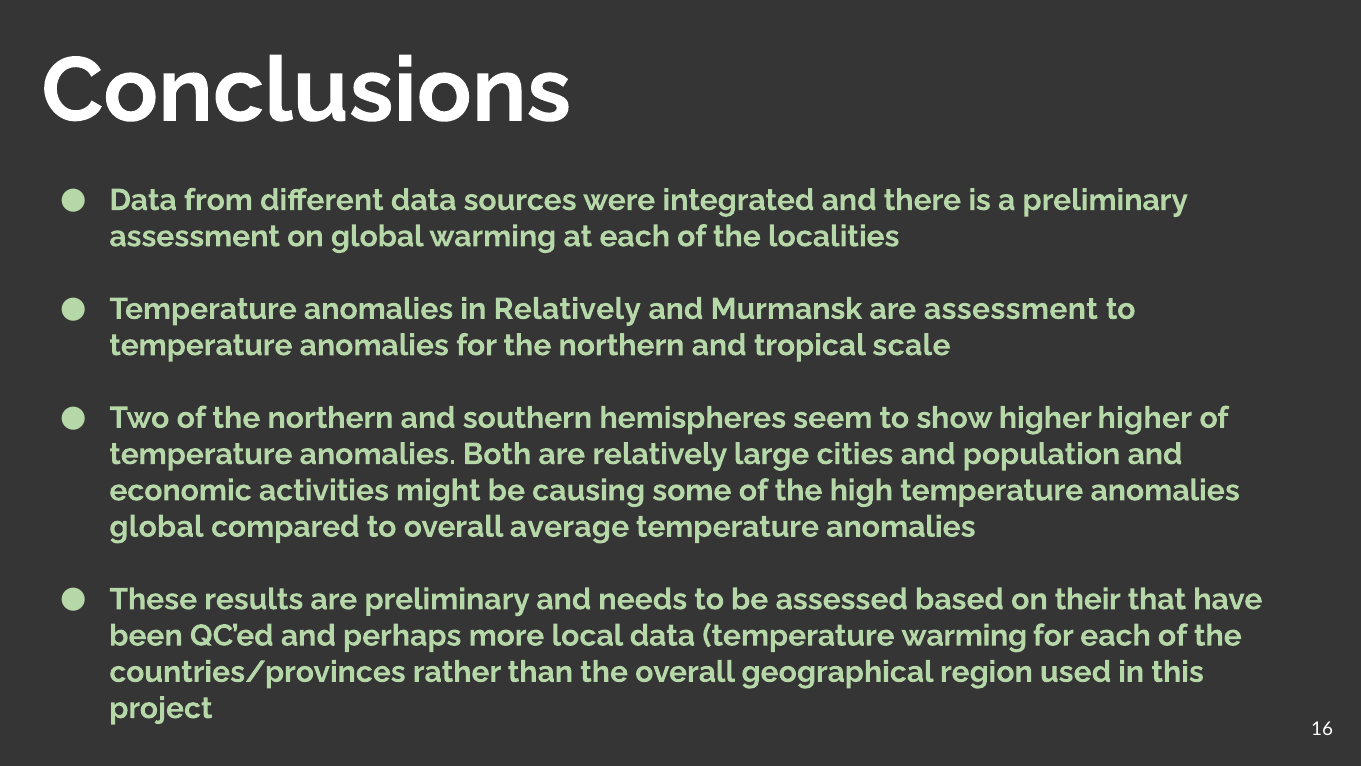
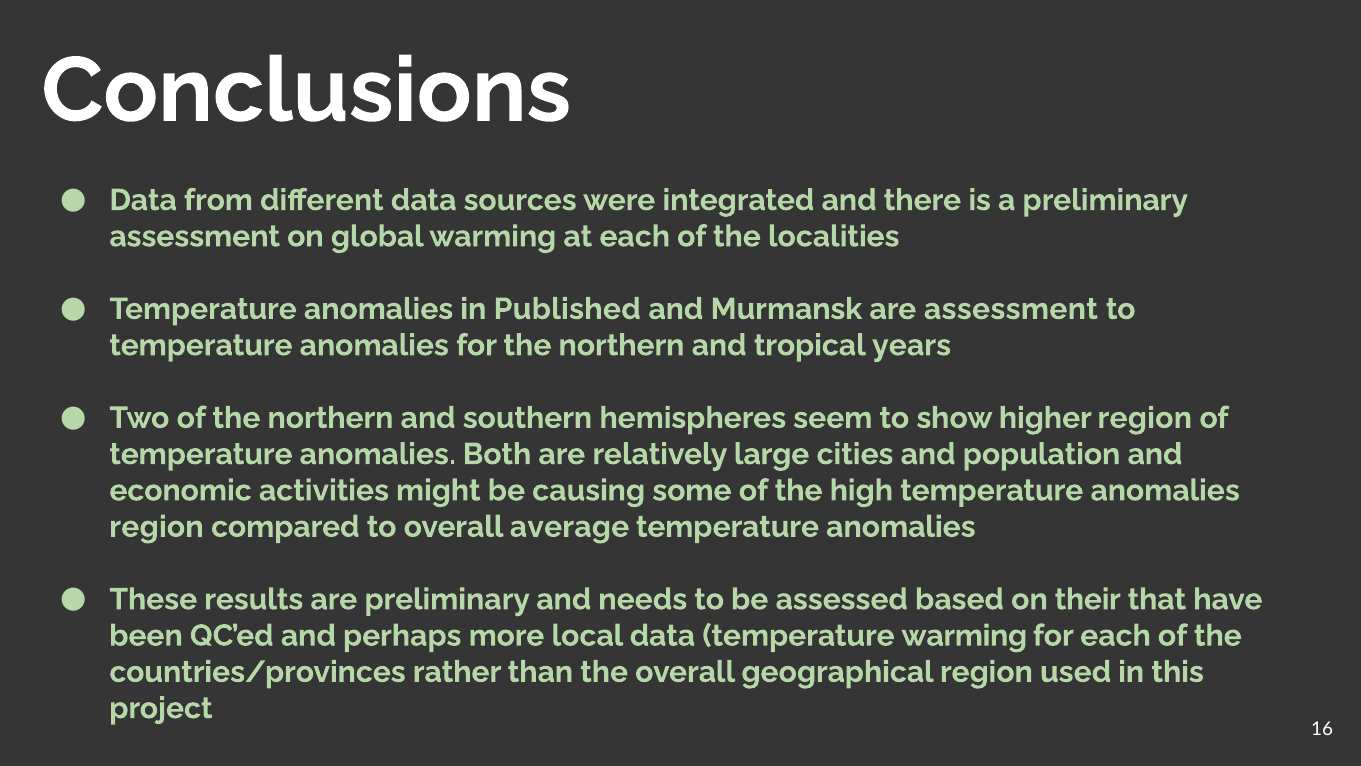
in Relatively: Relatively -> Published
scale: scale -> years
higher higher: higher -> region
global at (156, 526): global -> region
